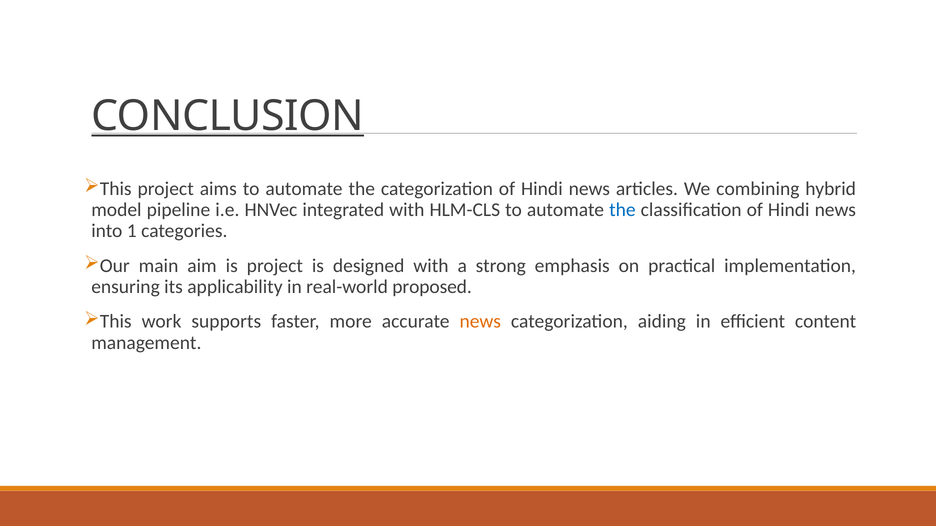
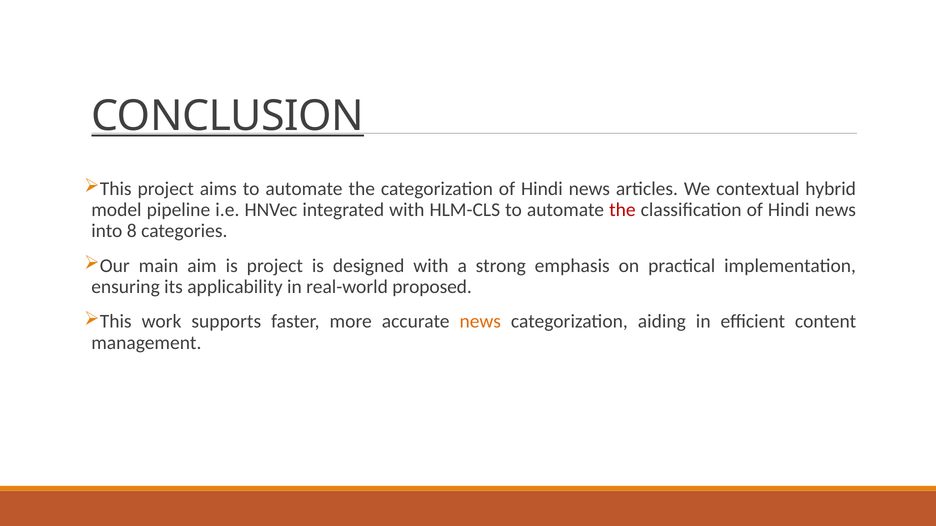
combining: combining -> contextual
the at (622, 210) colour: blue -> red
1: 1 -> 8
